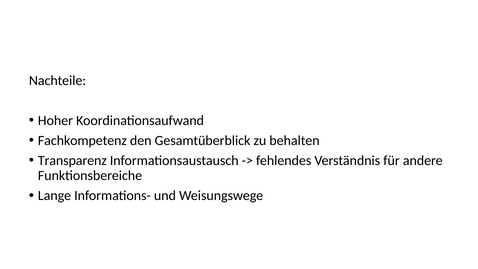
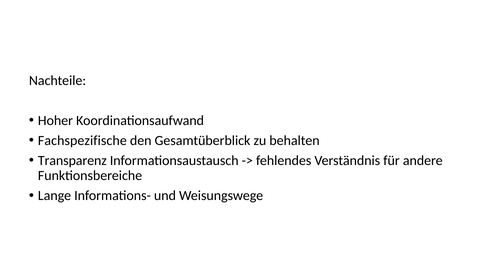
Fachkompetenz: Fachkompetenz -> Fachspezifische
